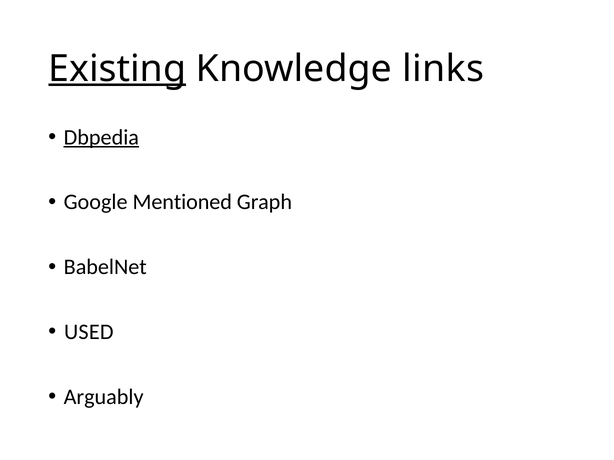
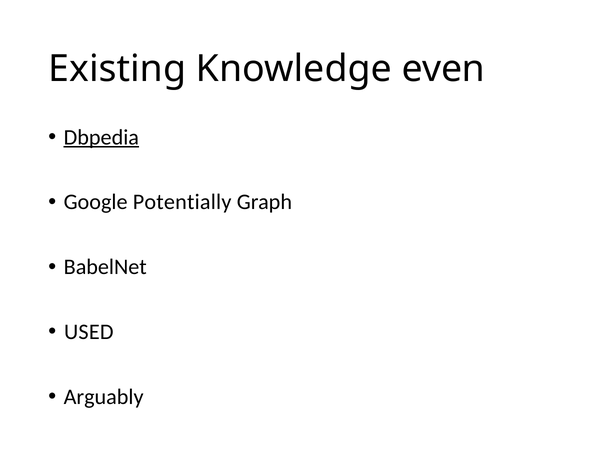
Existing underline: present -> none
links: links -> even
Mentioned: Mentioned -> Potentially
